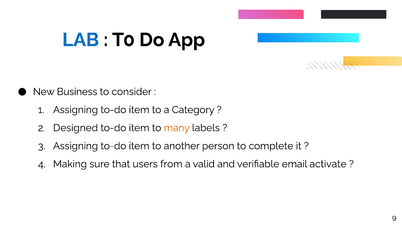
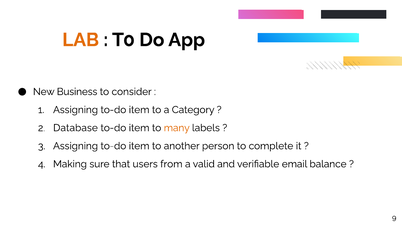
LAB colour: blue -> orange
Designed: Designed -> Database
activate: activate -> balance
